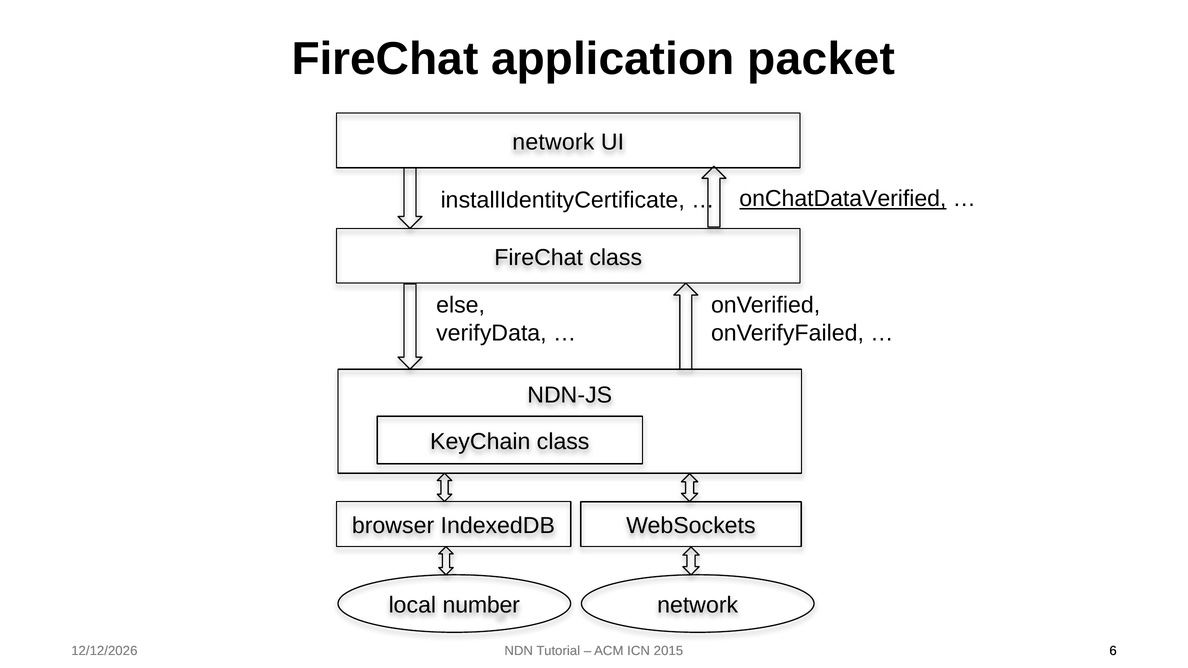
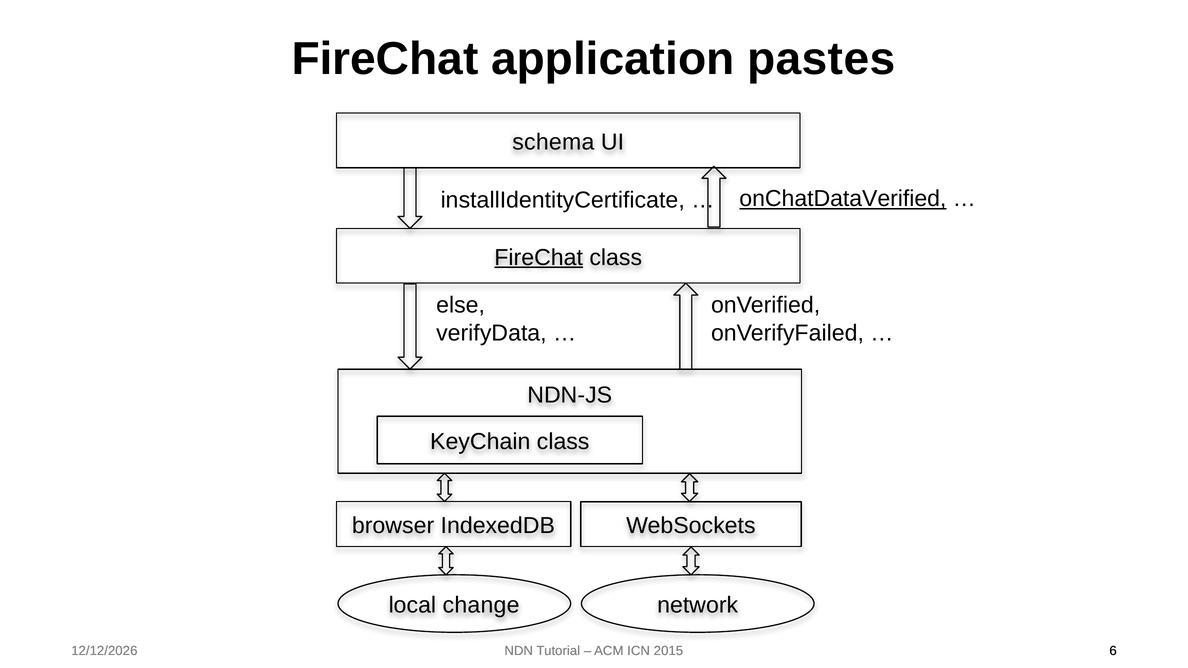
packet: packet -> pastes
network at (553, 142): network -> schema
FireChat at (539, 258) underline: none -> present
number: number -> change
